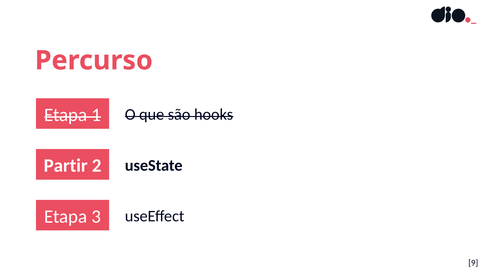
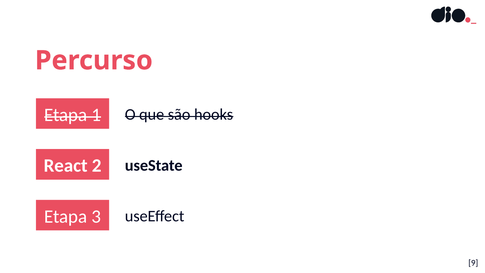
Partir: Partir -> React
